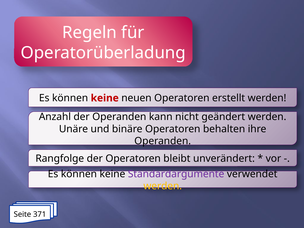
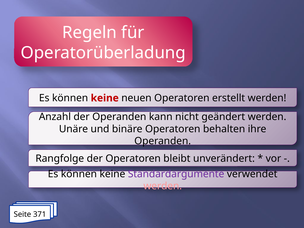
werden at (163, 186) colour: yellow -> pink
